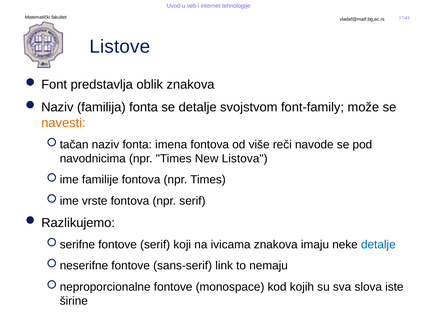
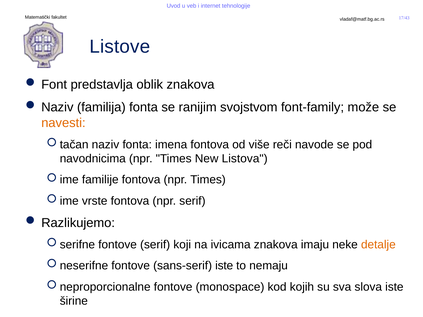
se detalje: detalje -> ranijim
detalje at (378, 245) colour: blue -> orange
sans-serif link: link -> iste
